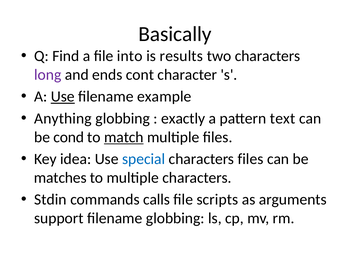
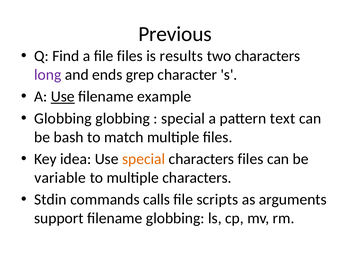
Basically: Basically -> Previous
file into: into -> files
cont: cont -> grep
Anything at (63, 118): Anything -> Globbing
exactly at (183, 118): exactly -> special
cond: cond -> bash
match underline: present -> none
special at (144, 159) colour: blue -> orange
matches: matches -> variable
